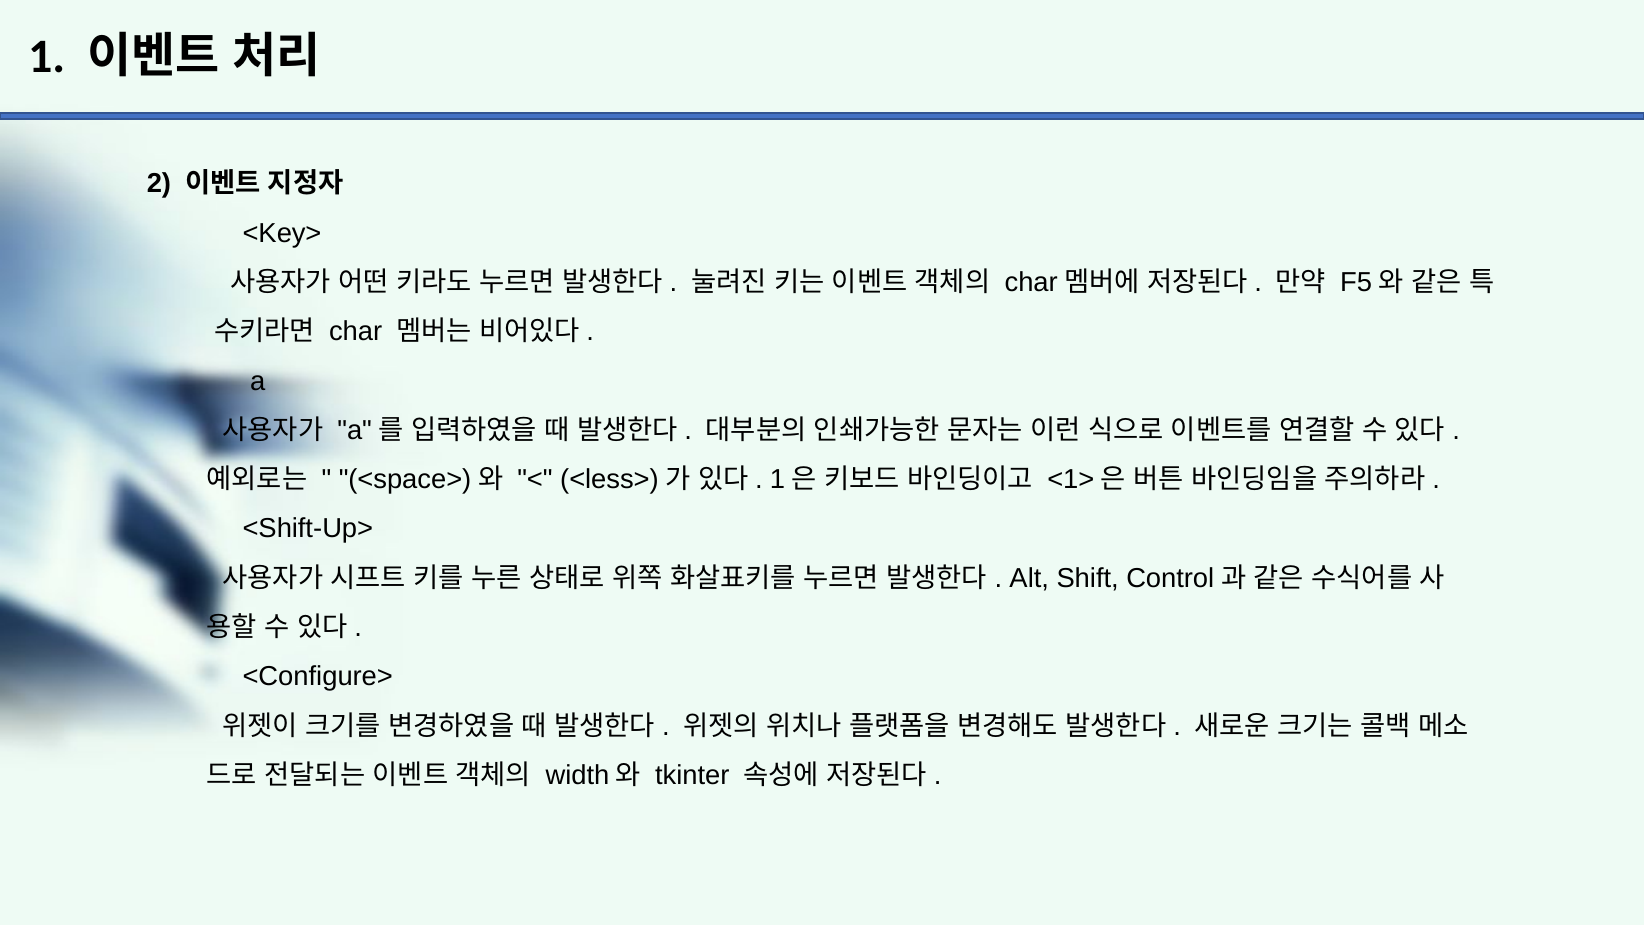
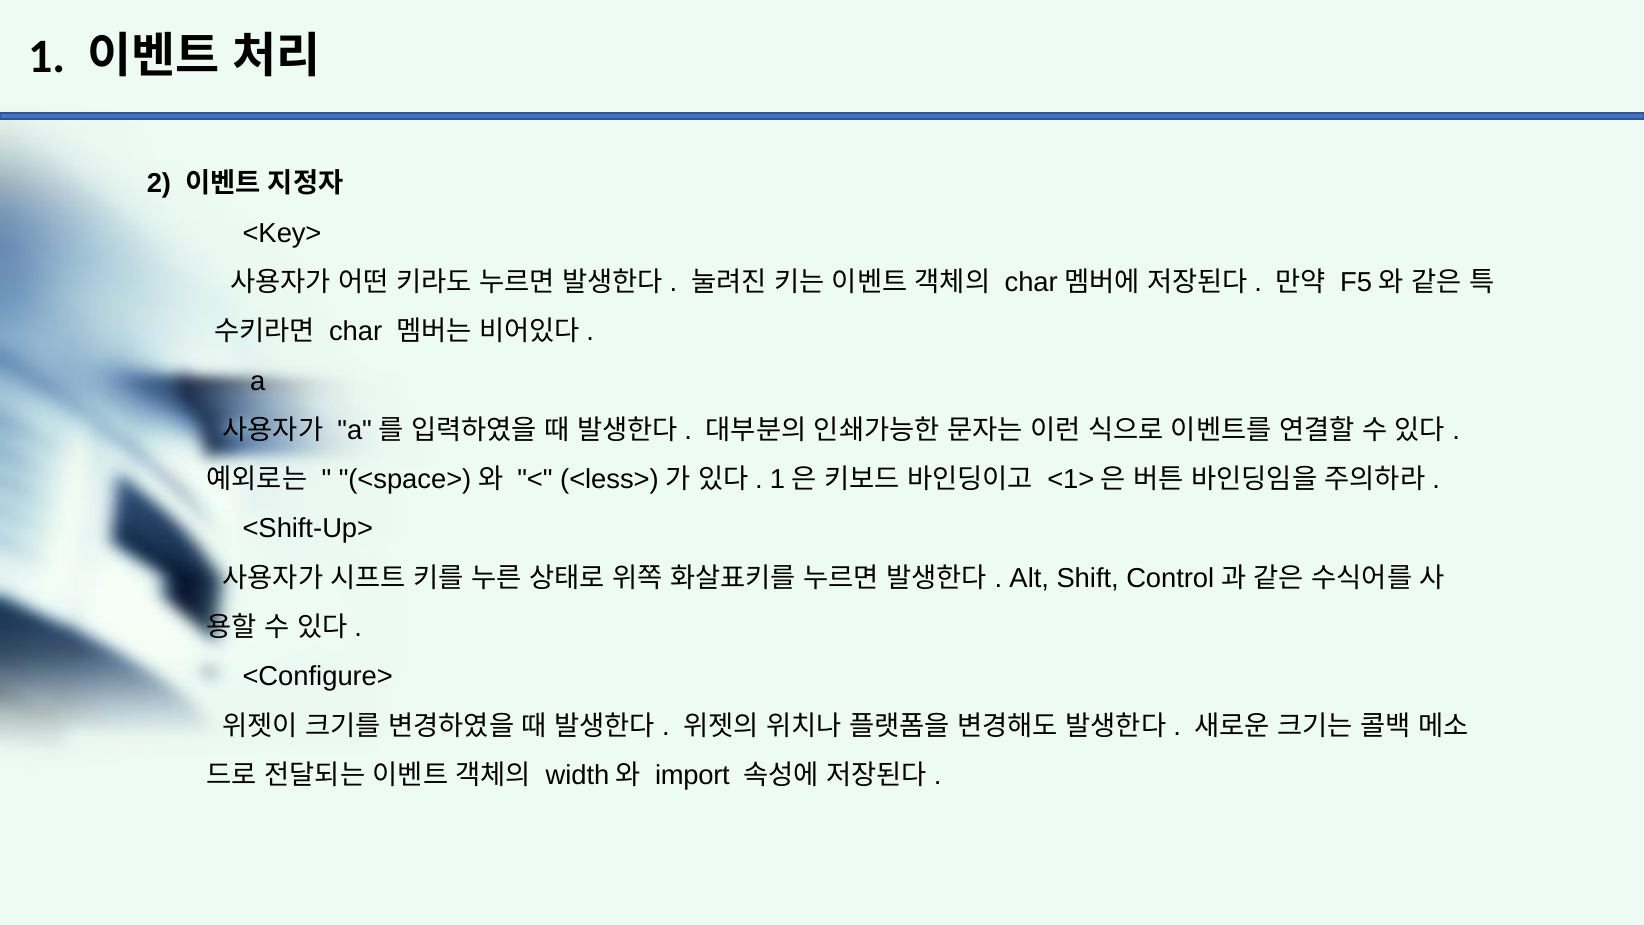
tkinter: tkinter -> import
